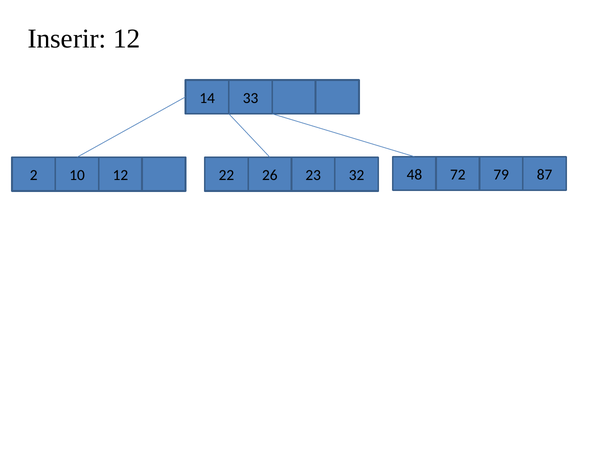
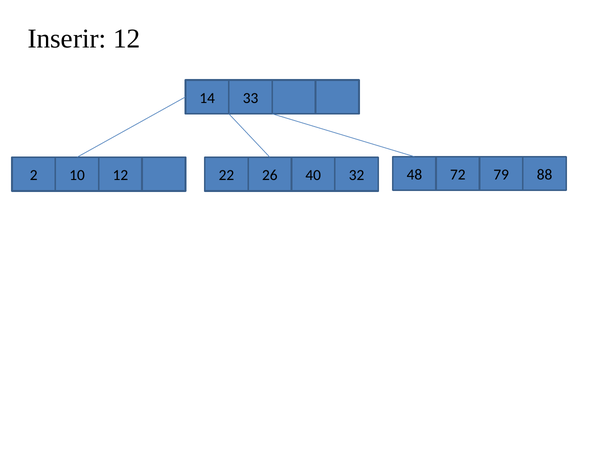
87: 87 -> 88
23: 23 -> 40
